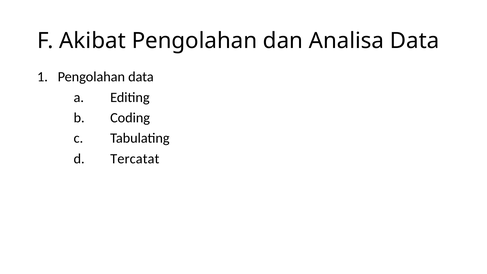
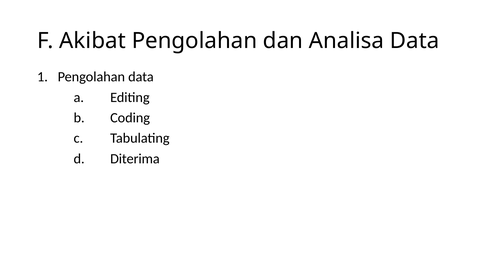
Tercatat: Tercatat -> Diterima
